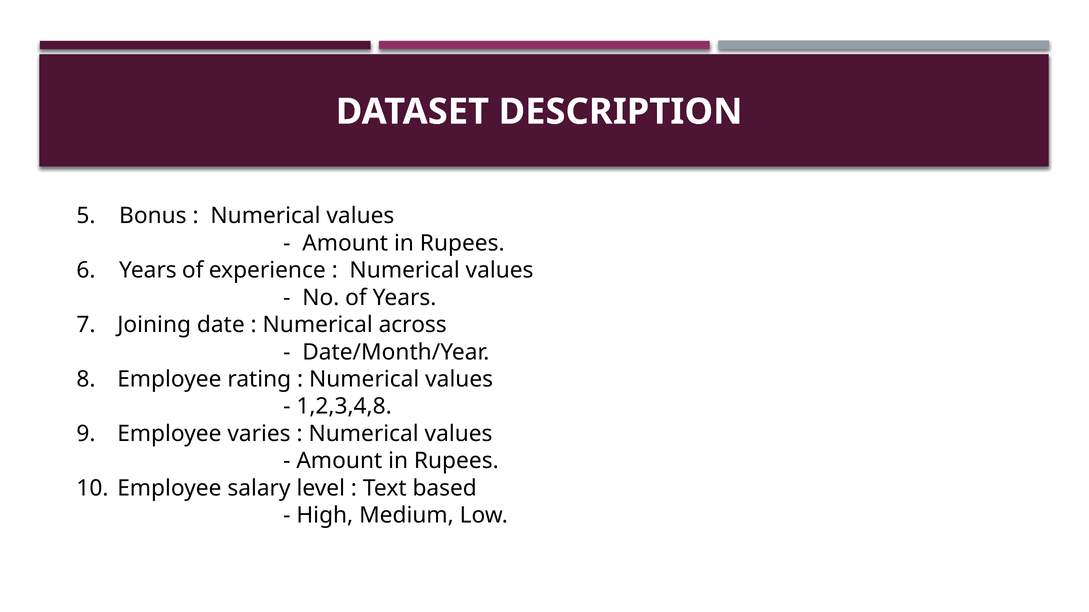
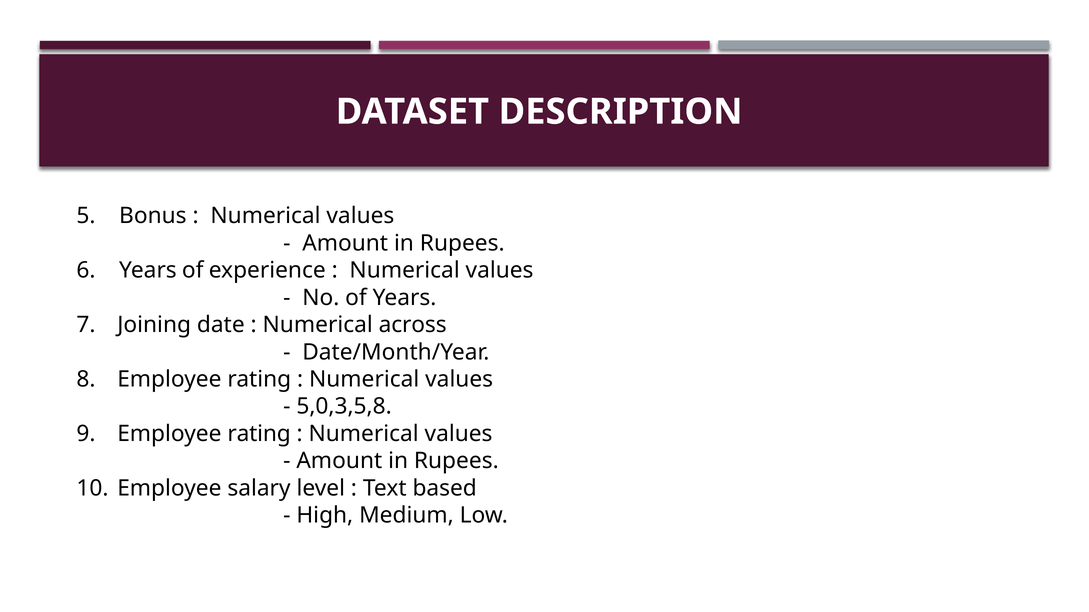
1,2,3,4,8: 1,2,3,4,8 -> 5,0,3,5,8
varies at (259, 434): varies -> rating
